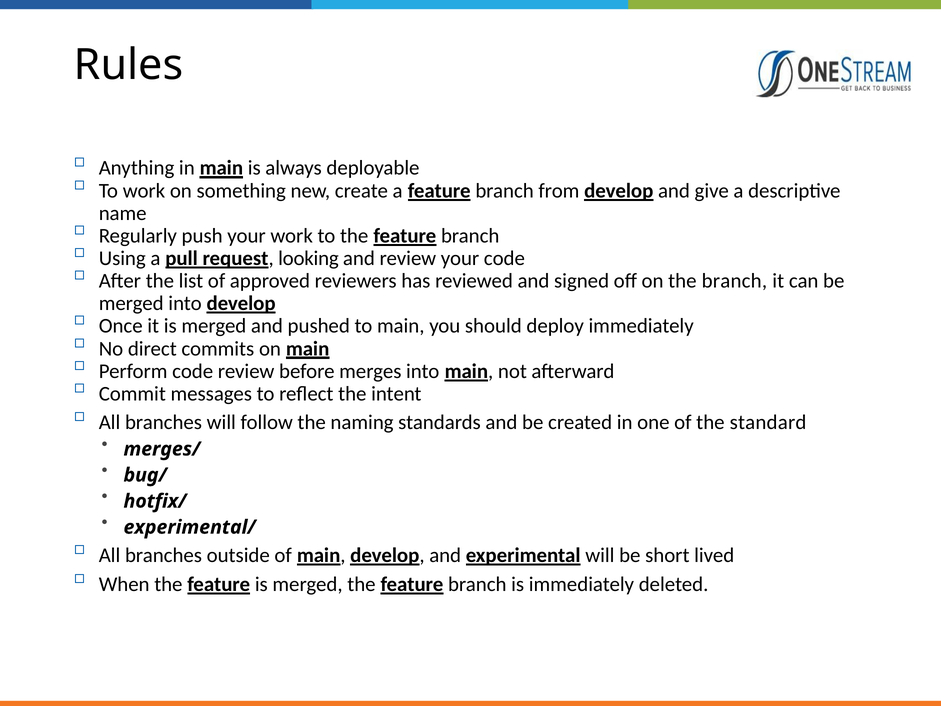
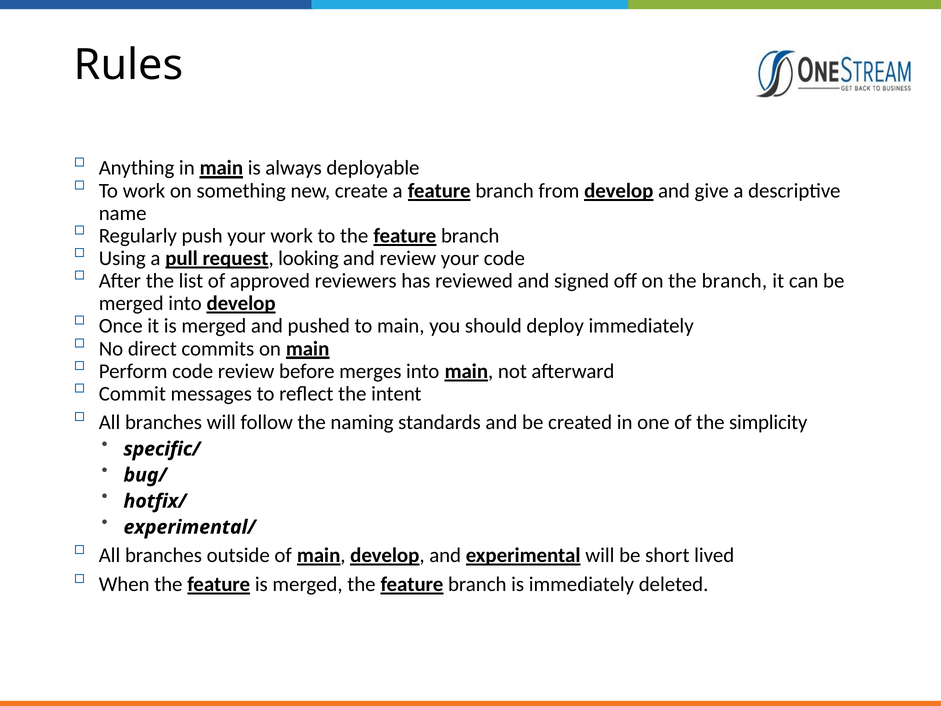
standard: standard -> simplicity
merges/: merges/ -> specific/
